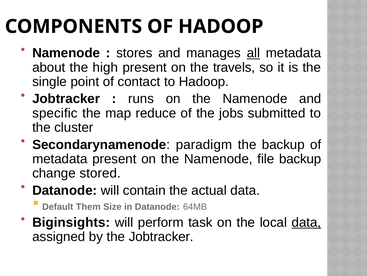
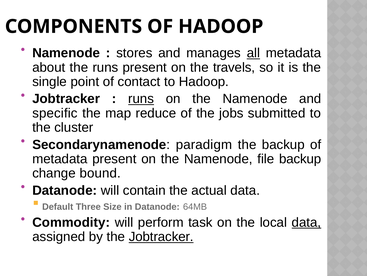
the high: high -> runs
runs at (141, 99) underline: none -> present
stored: stored -> bound
Them: Them -> Three
Biginsights: Biginsights -> Commodity
Jobtracker at (161, 236) underline: none -> present
